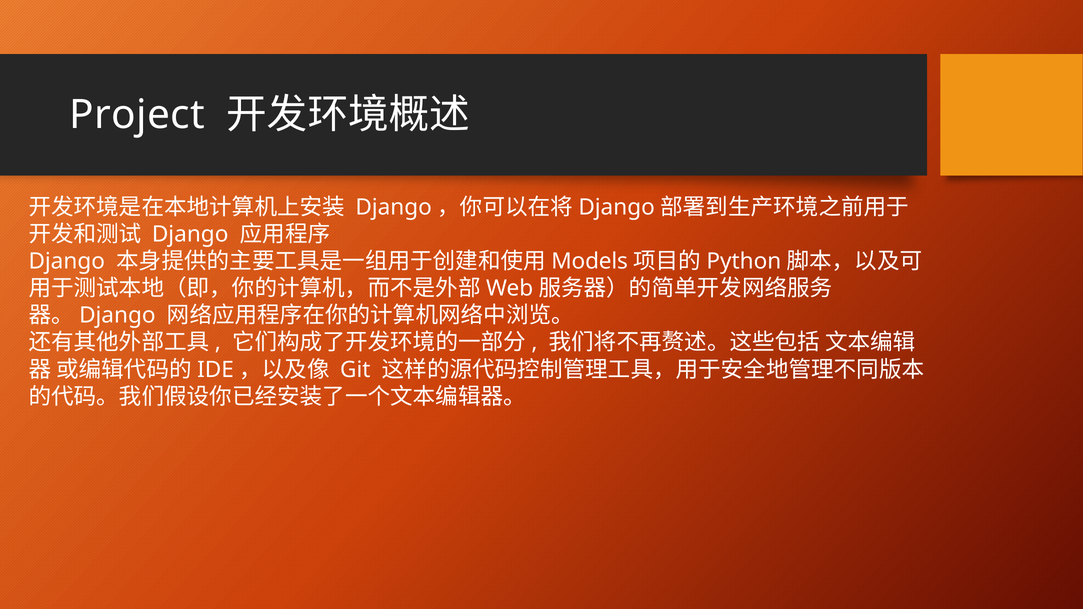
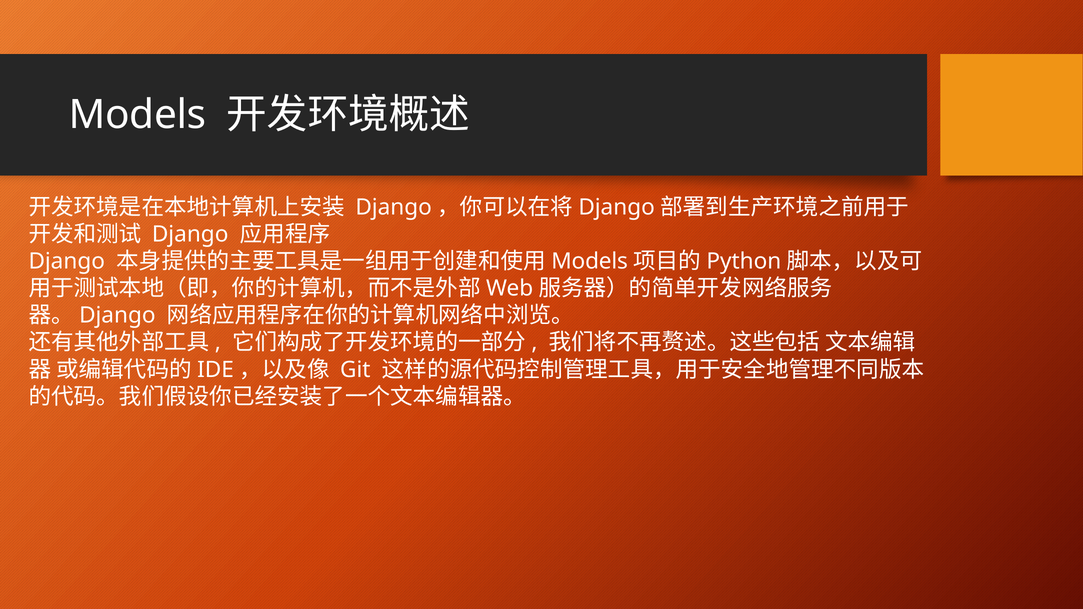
Project at (137, 115): Project -> Models
